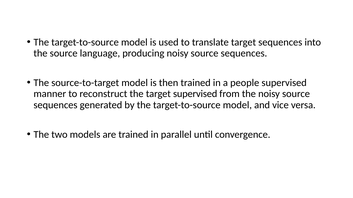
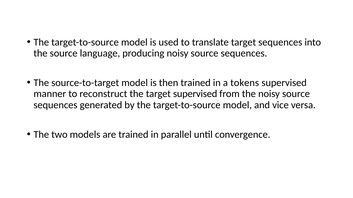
people: people -> tokens
